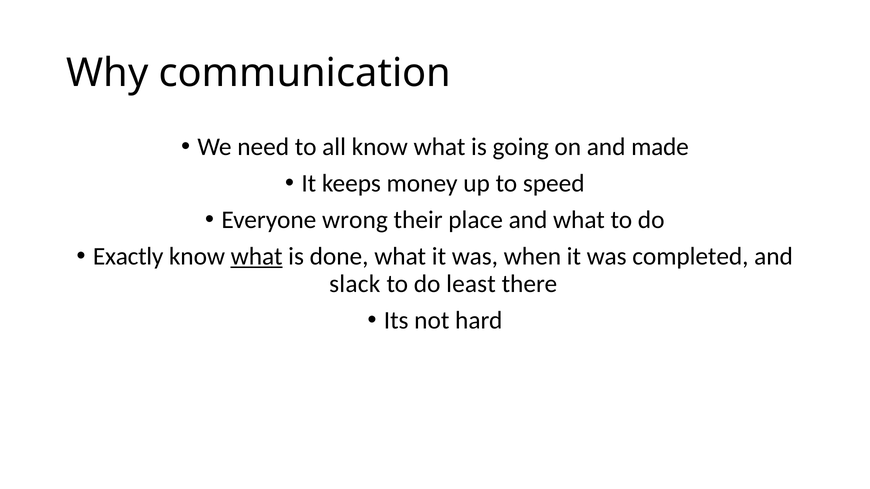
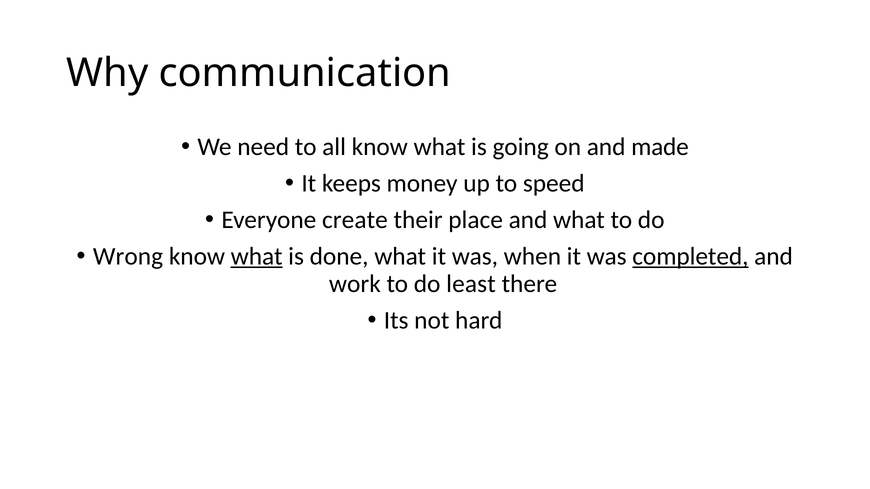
wrong: wrong -> create
Exactly: Exactly -> Wrong
completed underline: none -> present
slack: slack -> work
